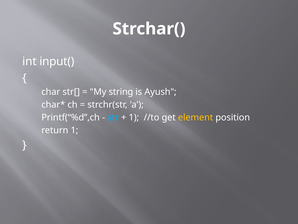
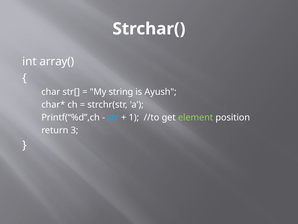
input(: input( -> array(
element colour: yellow -> light green
return 1: 1 -> 3
